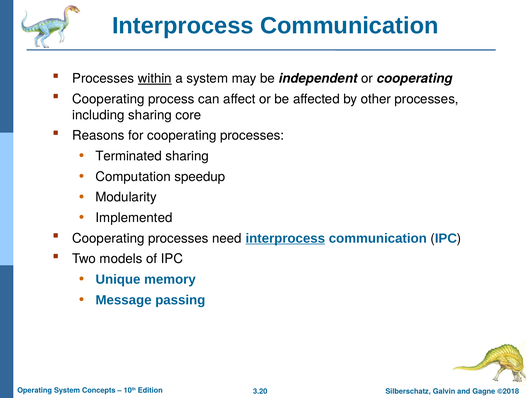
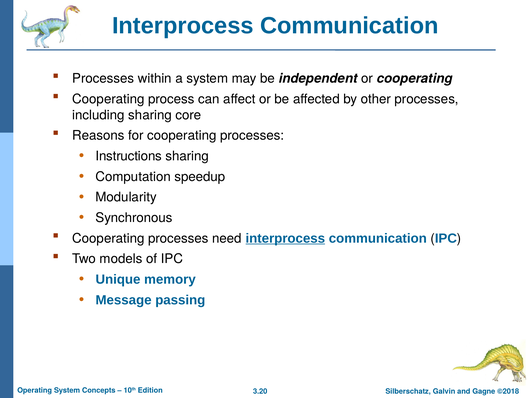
within underline: present -> none
Terminated: Terminated -> Instructions
Implemented: Implemented -> Synchronous
